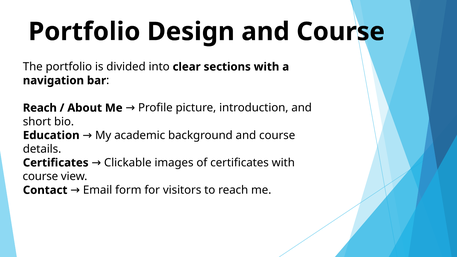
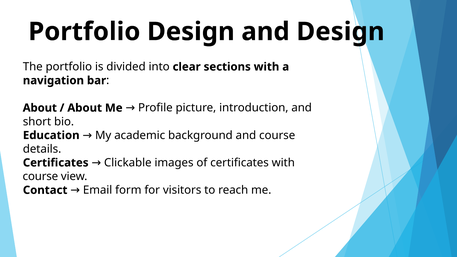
Design and Course: Course -> Design
Reach at (40, 108): Reach -> About
